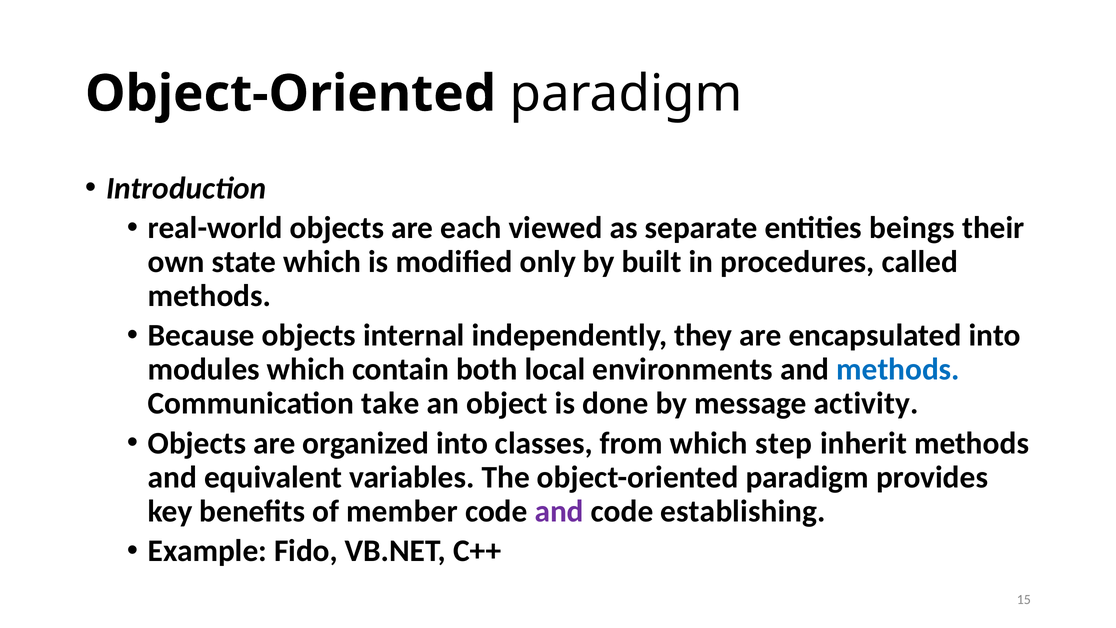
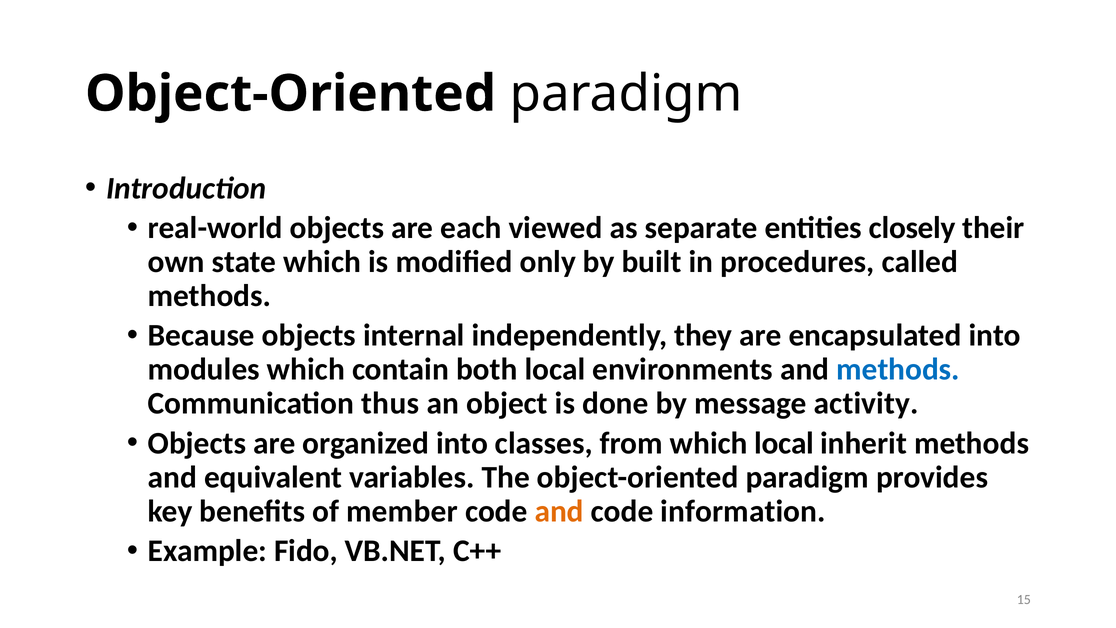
beings: beings -> closely
take: take -> thus
which step: step -> local
and at (559, 511) colour: purple -> orange
establishing: establishing -> information
